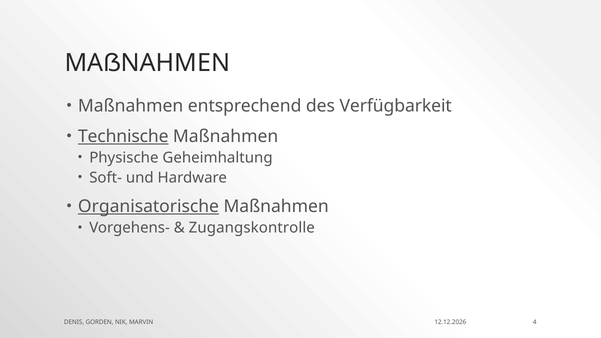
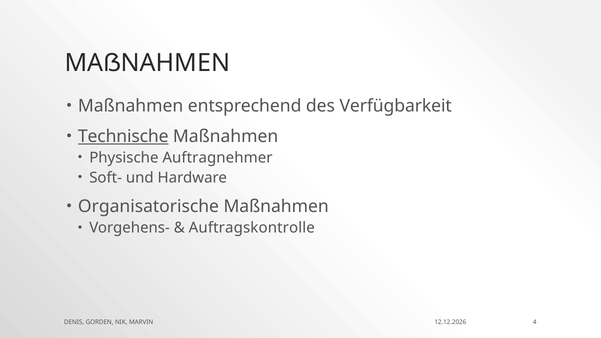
Geheimhaltung: Geheimhaltung -> Auftragnehmer
Organisatorische underline: present -> none
Zugangskontrolle: Zugangskontrolle -> Auftragskontrolle
